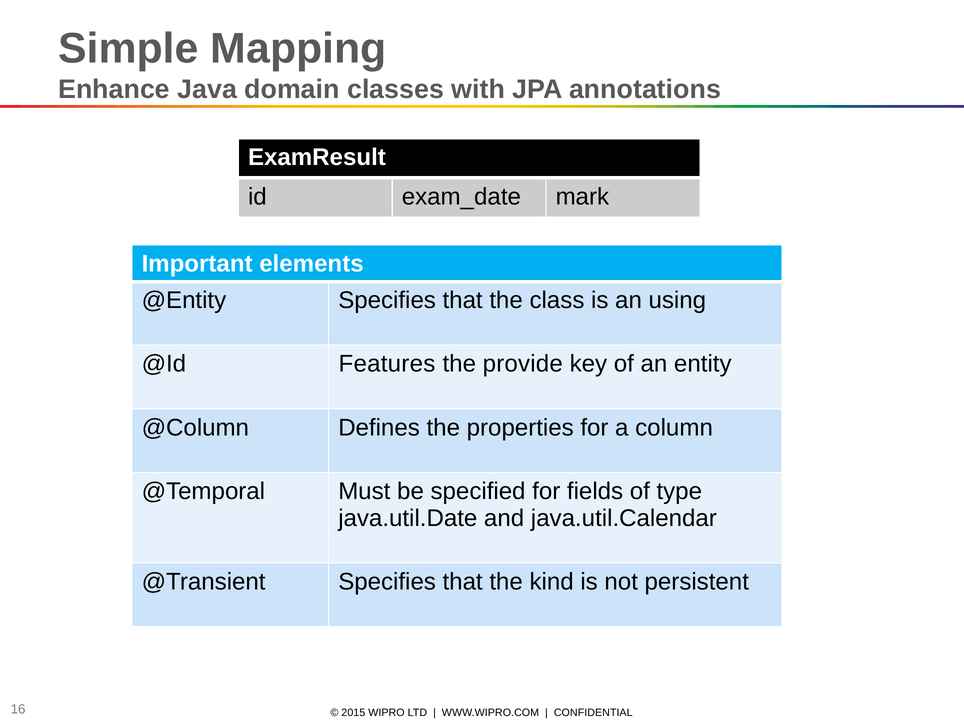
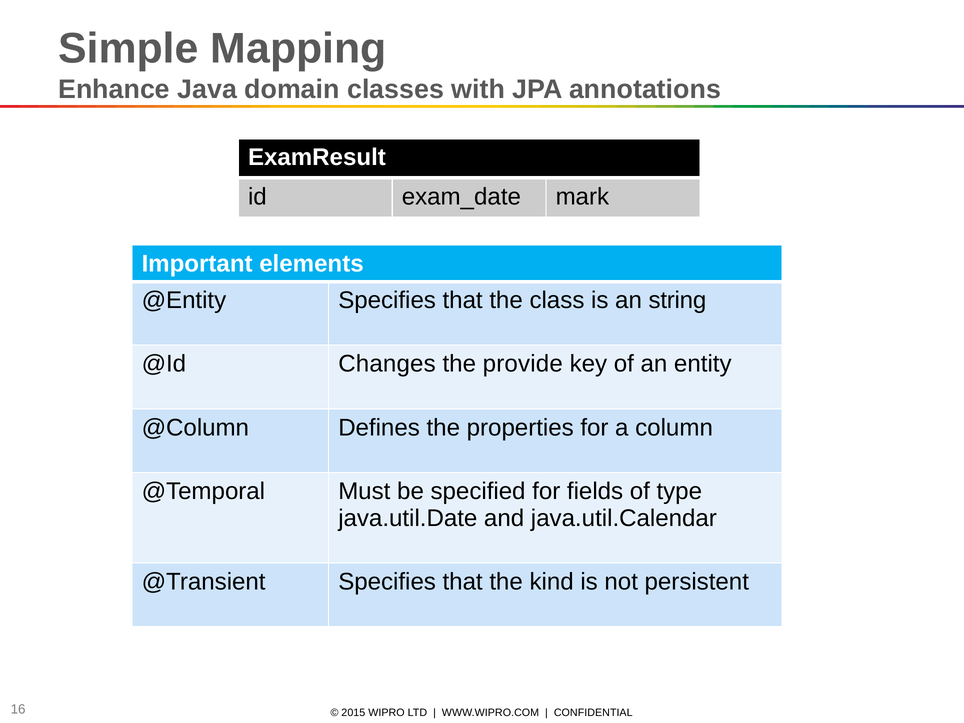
using: using -> string
Features: Features -> Changes
